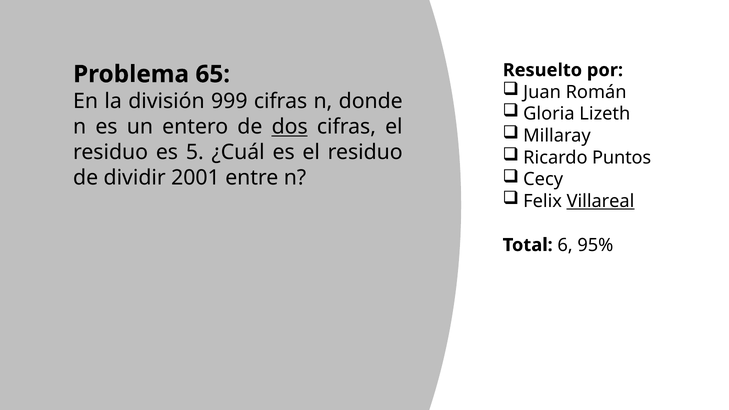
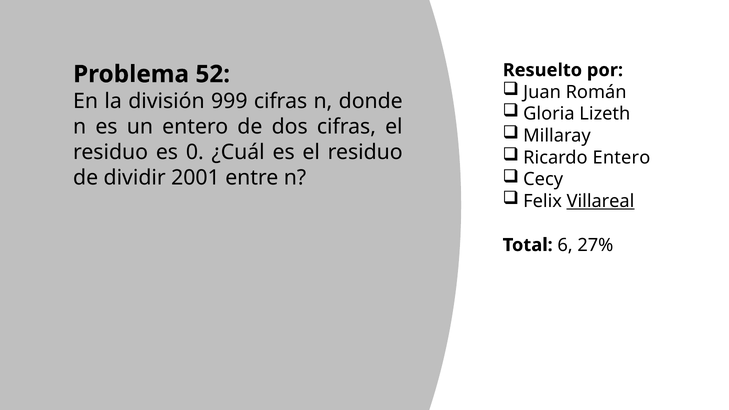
65: 65 -> 52
dos underline: present -> none
5: 5 -> 0
Ricardo Puntos: Puntos -> Entero
95%: 95% -> 27%
